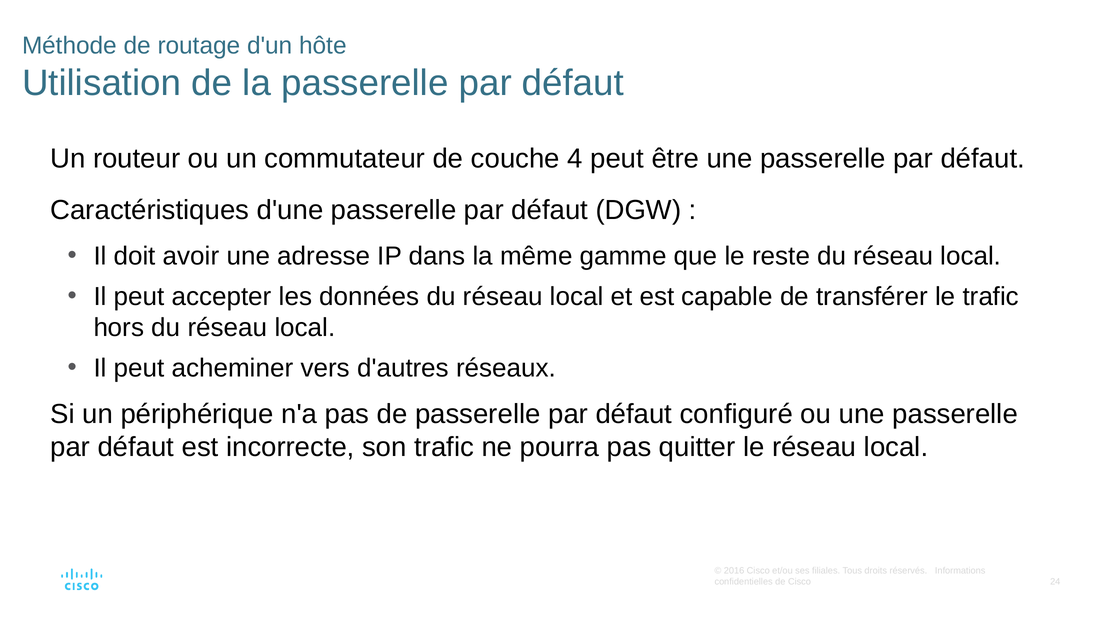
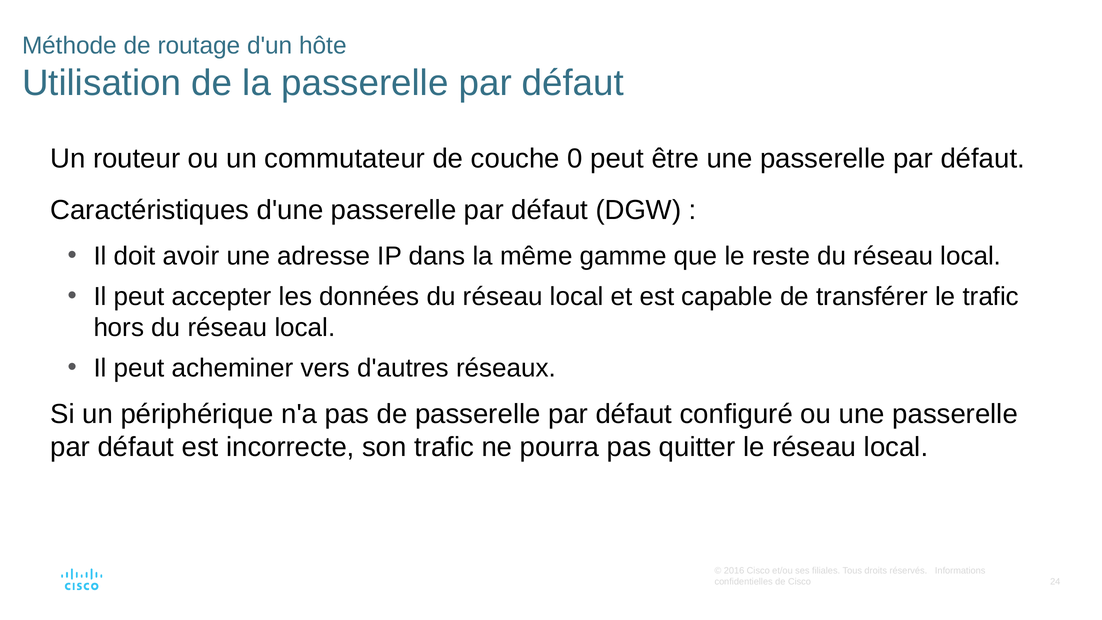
4: 4 -> 0
